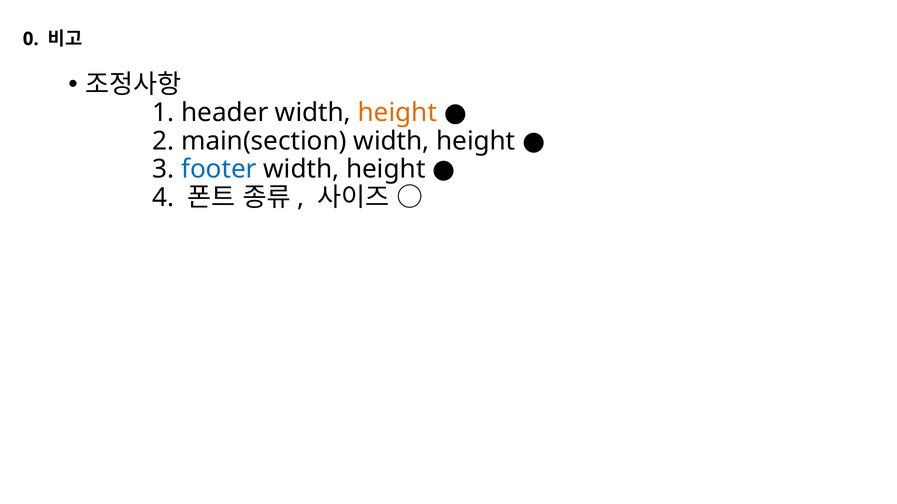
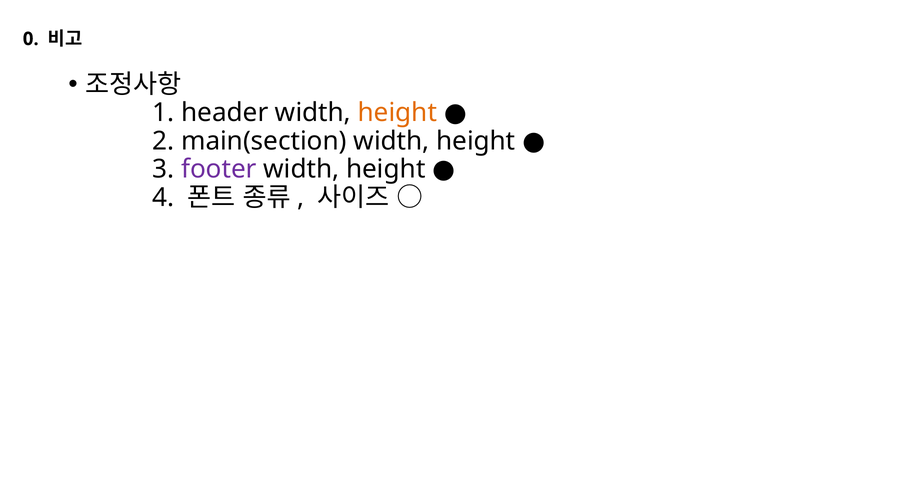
footer colour: blue -> purple
